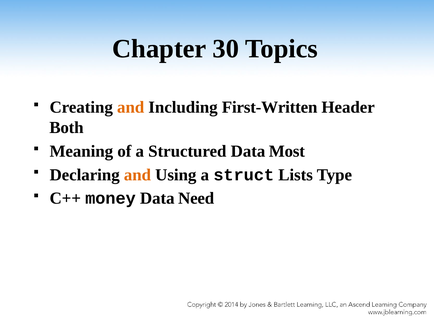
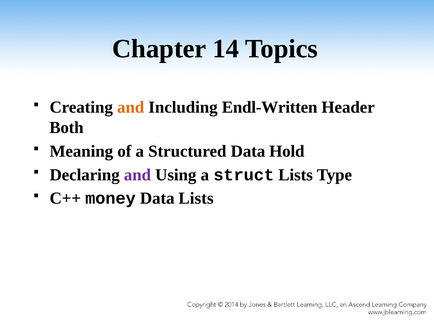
30: 30 -> 14
First-Written: First-Written -> Endl-Written
Most: Most -> Hold
and at (137, 175) colour: orange -> purple
Data Need: Need -> Lists
